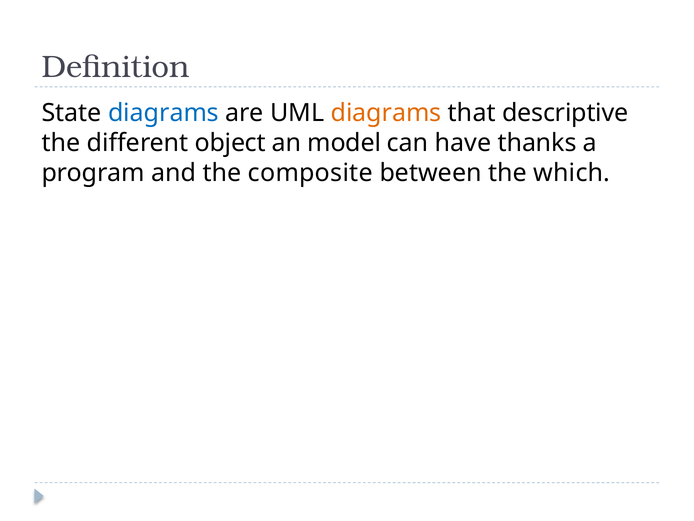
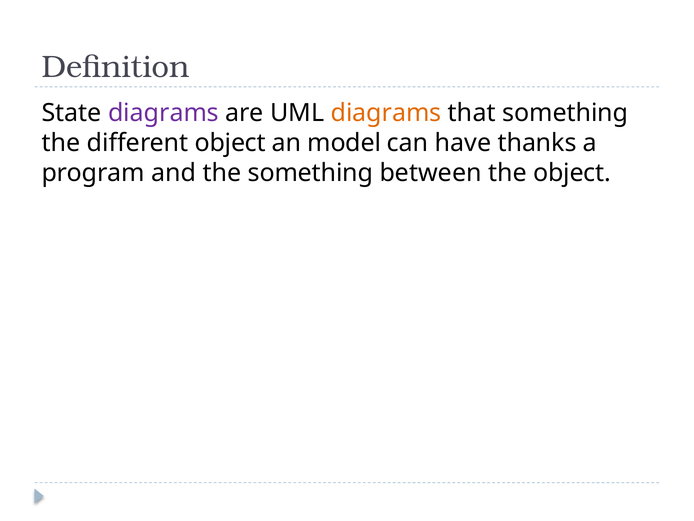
diagrams at (163, 113) colour: blue -> purple
that descriptive: descriptive -> something
the composite: composite -> something
the which: which -> object
